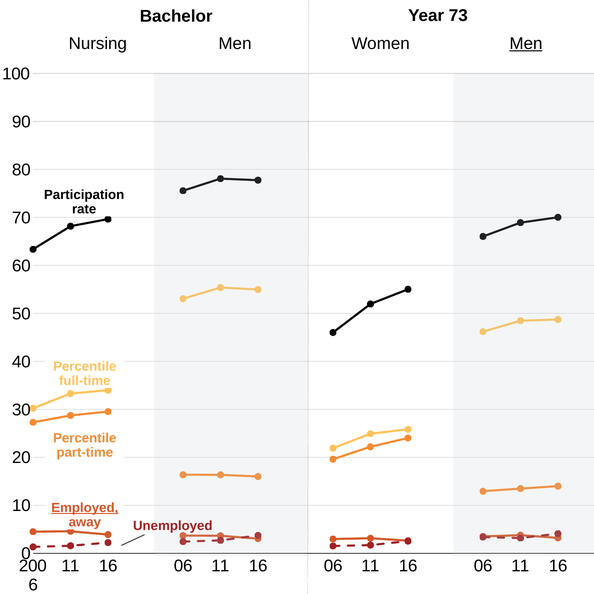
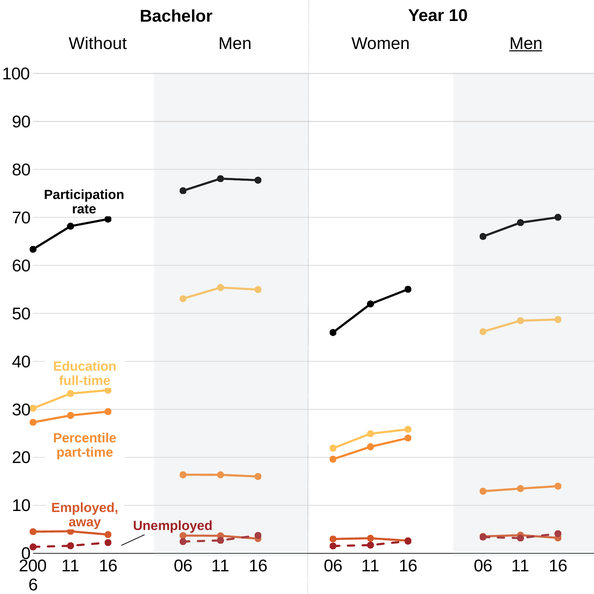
Year 73: 73 -> 10
Nursing: Nursing -> Without
Percentile at (85, 366): Percentile -> Education
Employed underline: present -> none
